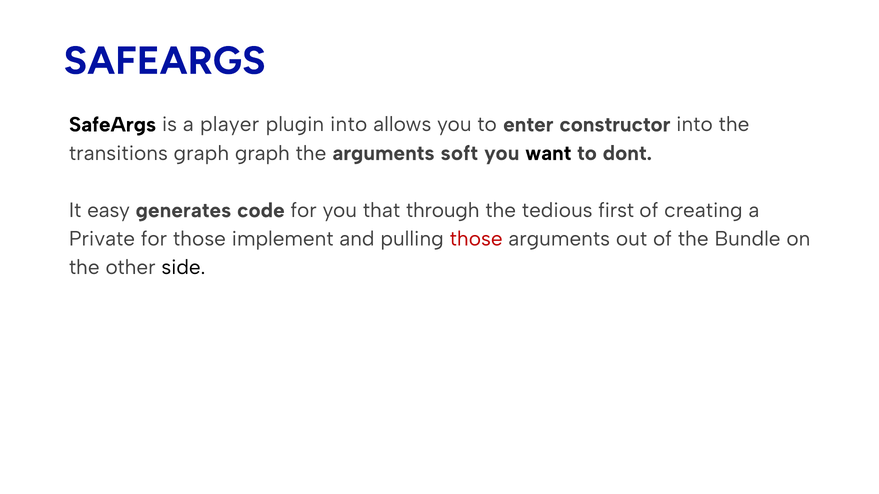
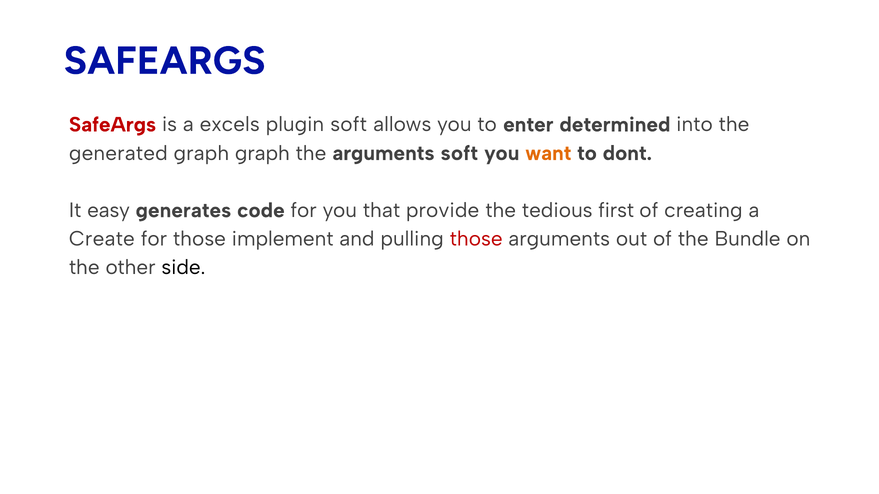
SafeArgs at (113, 125) colour: black -> red
player: player -> excels
plugin into: into -> soft
constructor: constructor -> determined
transitions: transitions -> generated
want colour: black -> orange
through: through -> provide
Private: Private -> Create
